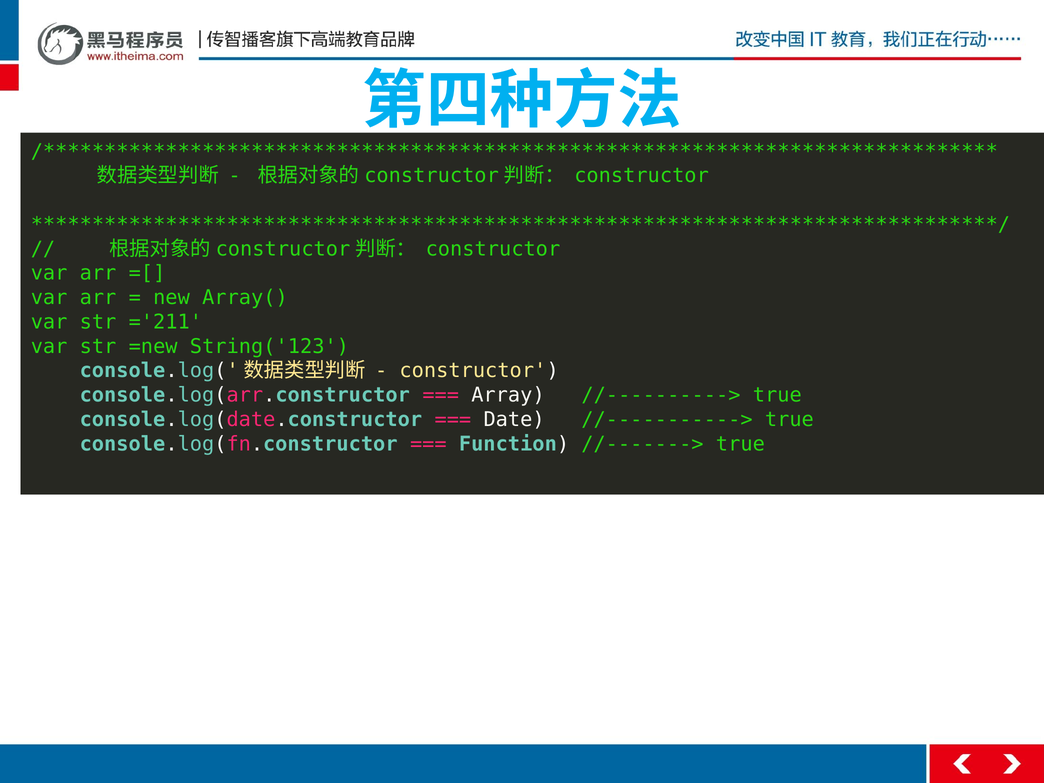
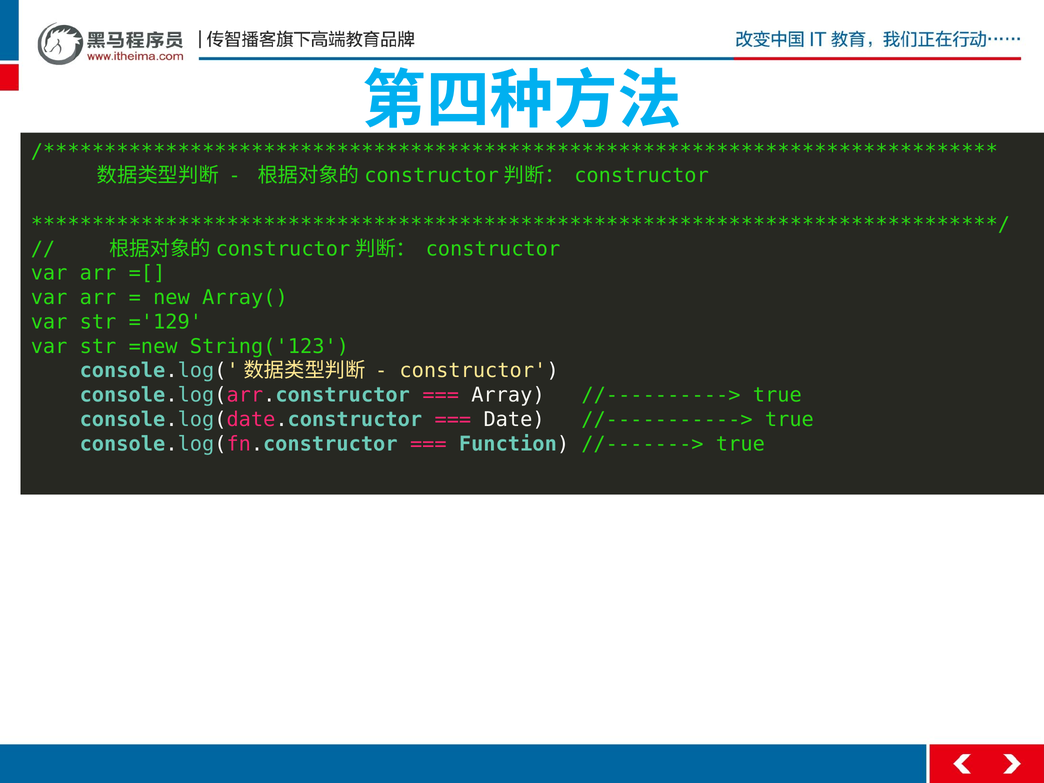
='211: ='211 -> ='129
